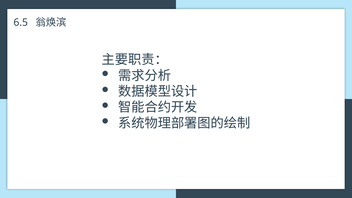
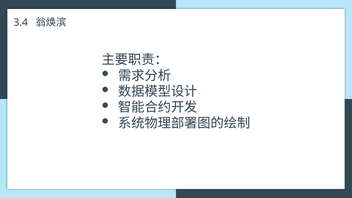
6.5: 6.5 -> 3.4
